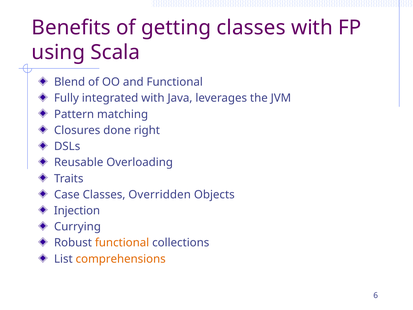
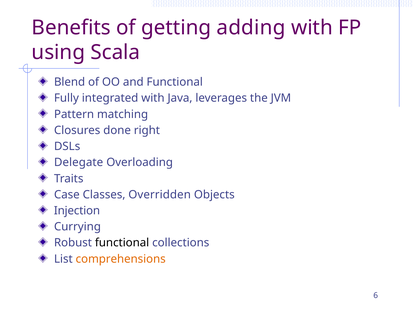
getting classes: classes -> adding
Reusable: Reusable -> Delegate
functional at (122, 243) colour: orange -> black
